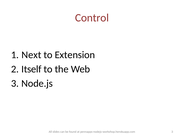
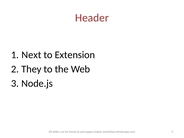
Control: Control -> Header
Itself: Itself -> They
